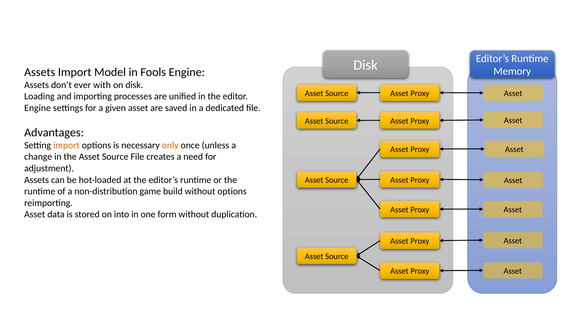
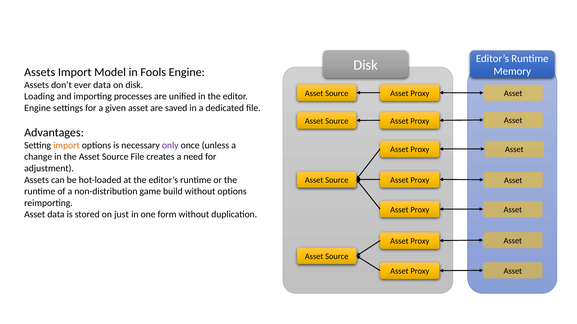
ever with: with -> data
only colour: orange -> purple
into: into -> just
